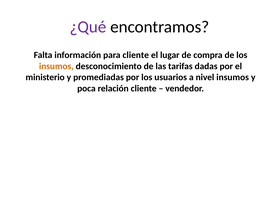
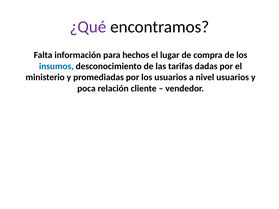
para cliente: cliente -> hechos
insumos at (56, 66) colour: orange -> blue
nivel insumos: insumos -> usuarios
